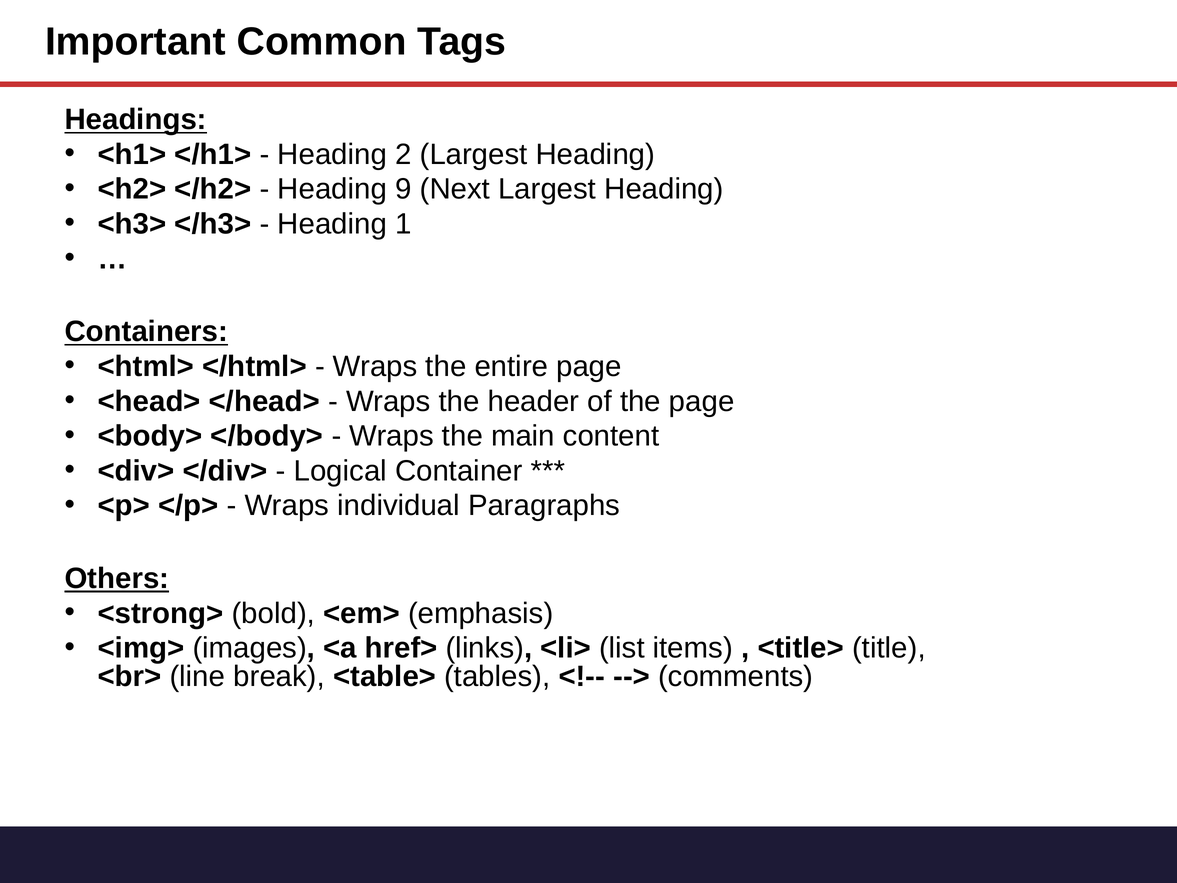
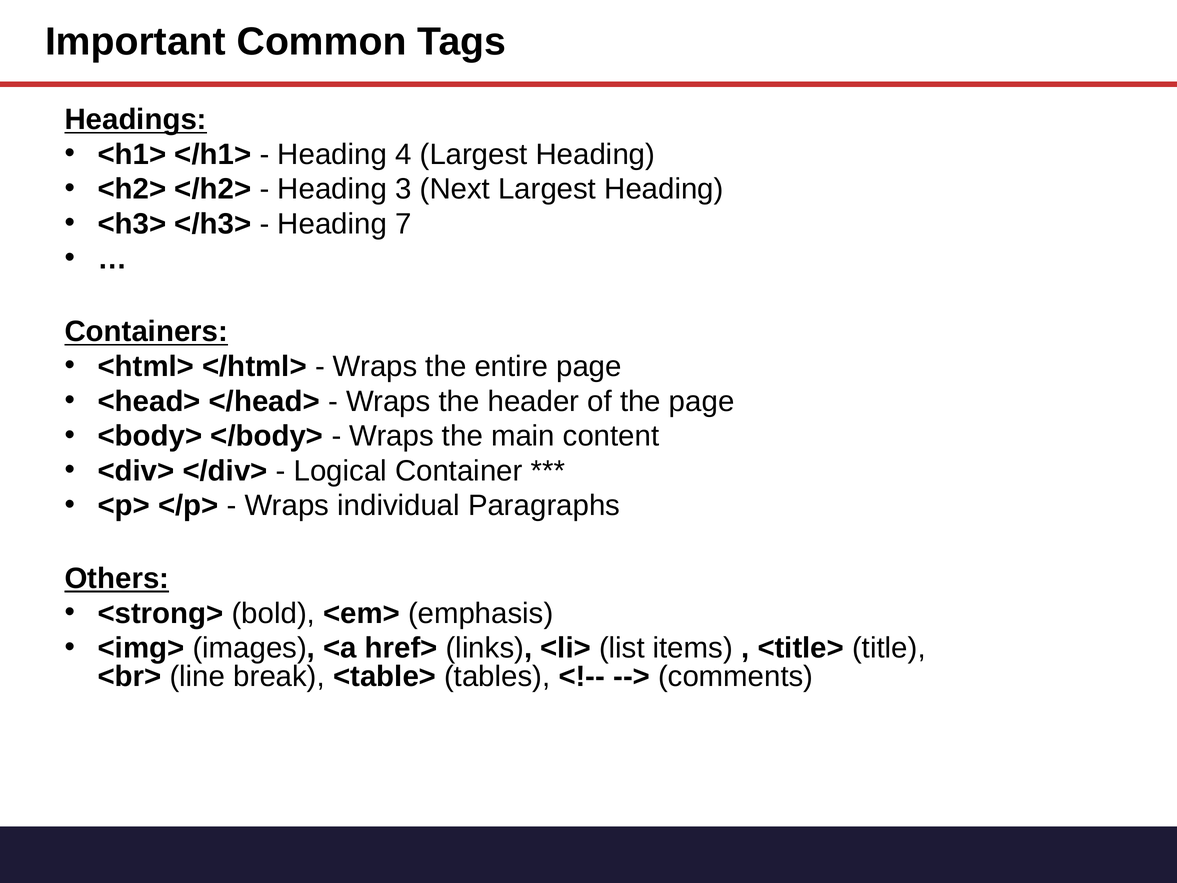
2: 2 -> 4
9: 9 -> 3
1: 1 -> 7
